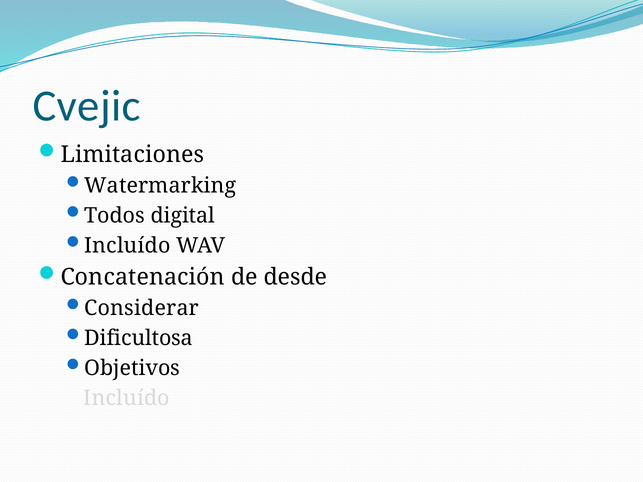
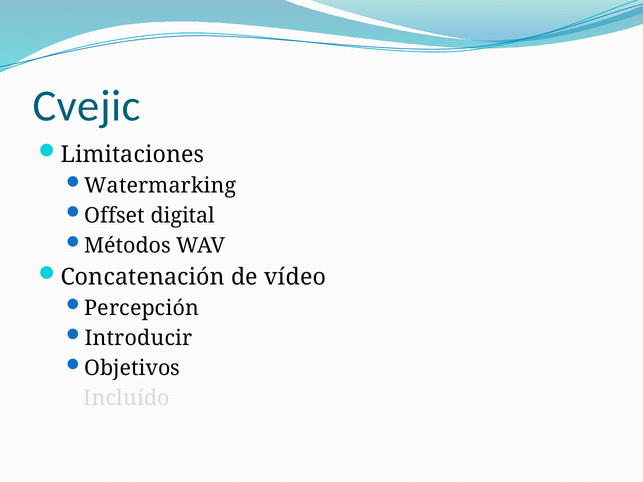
Todos: Todos -> Offset
Incluído at (127, 246): Incluído -> Métodos
desde: desde -> vídeo
Considerar: Considerar -> Percepción
Dificultosa: Dificultosa -> Introducir
